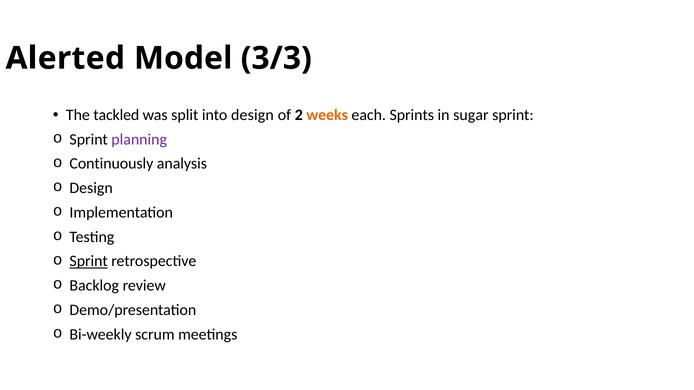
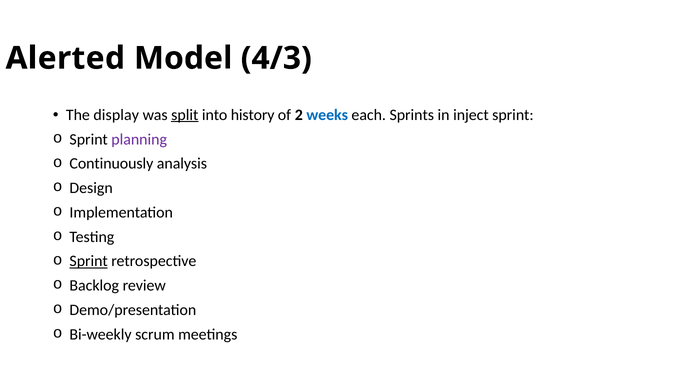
3/3: 3/3 -> 4/3
tackled: tackled -> display
split underline: none -> present
into design: design -> history
weeks colour: orange -> blue
sugar: sugar -> inject
